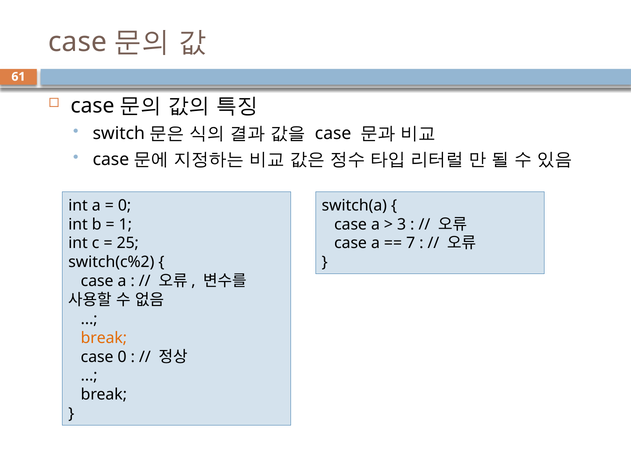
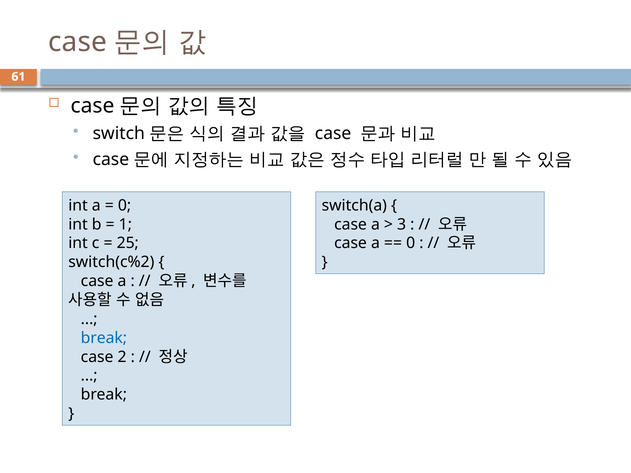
7 at (411, 243): 7 -> 0
break at (104, 338) colour: orange -> blue
case 0: 0 -> 2
